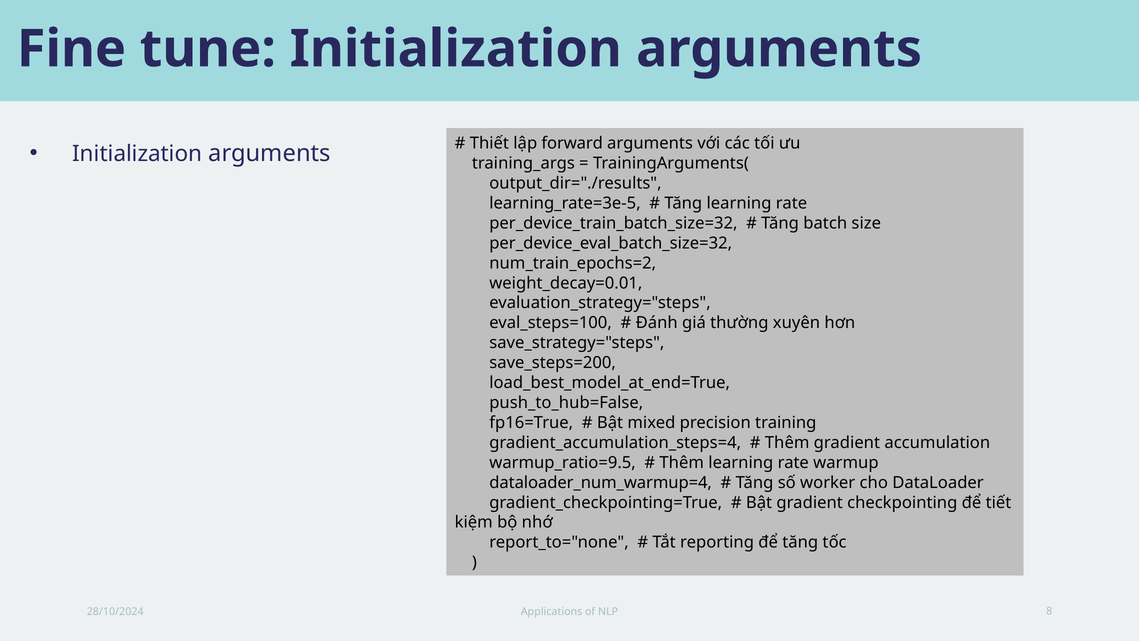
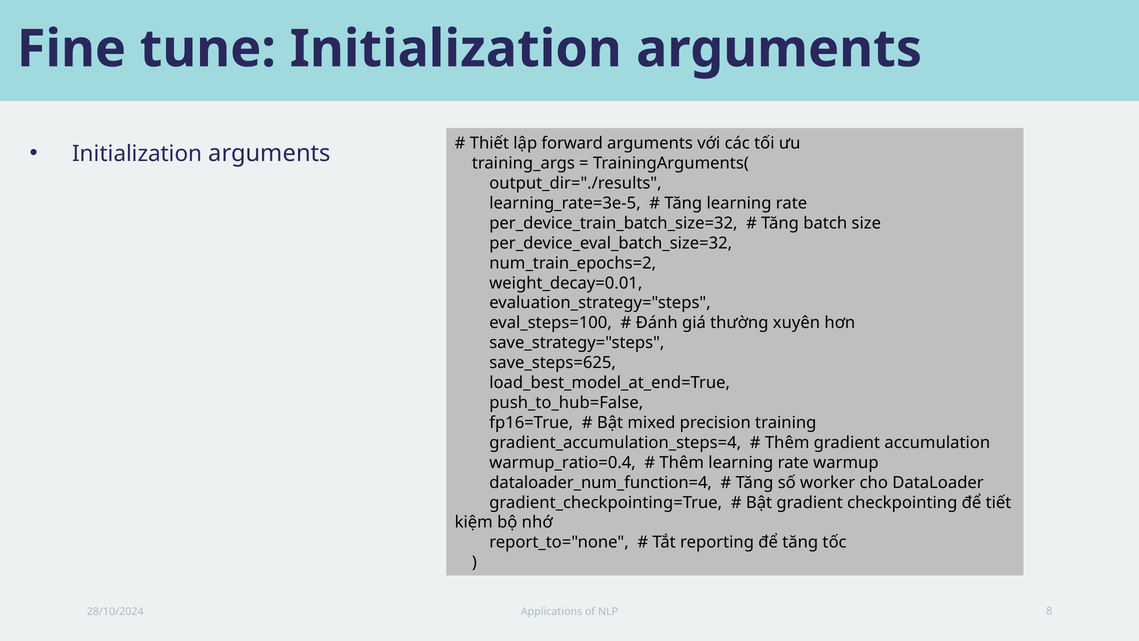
save_steps=200: save_steps=200 -> save_steps=625
warmup_ratio=9.5: warmup_ratio=9.5 -> warmup_ratio=0.4
dataloader_num_warmup=4: dataloader_num_warmup=4 -> dataloader_num_function=4
